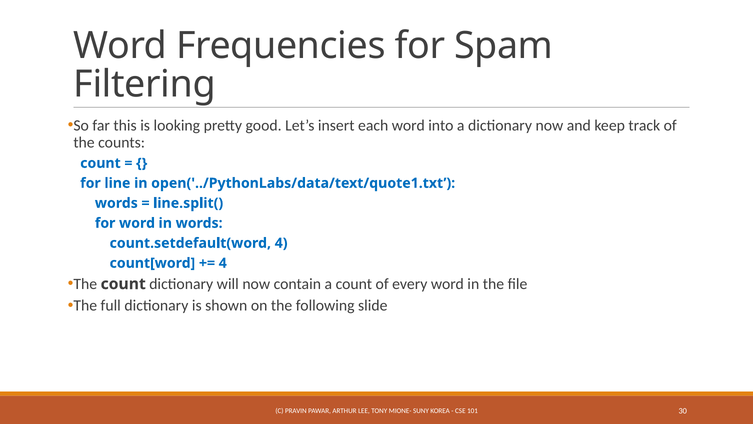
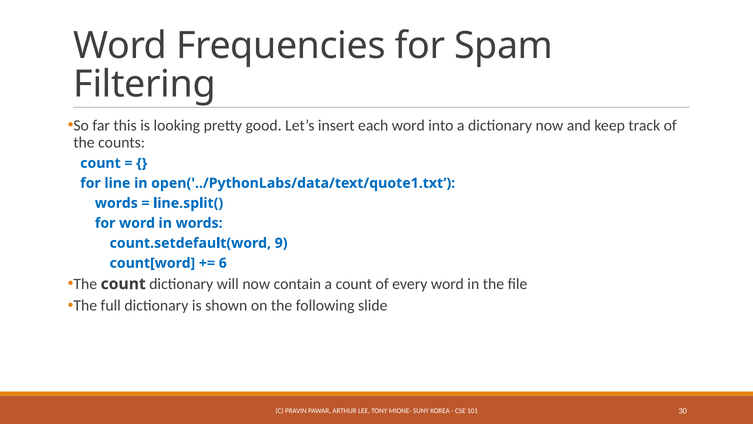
count.setdefault(word 4: 4 -> 9
4 at (223, 263): 4 -> 6
